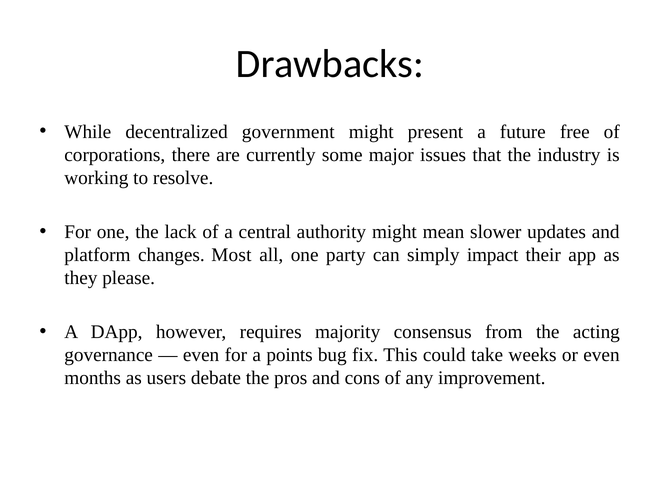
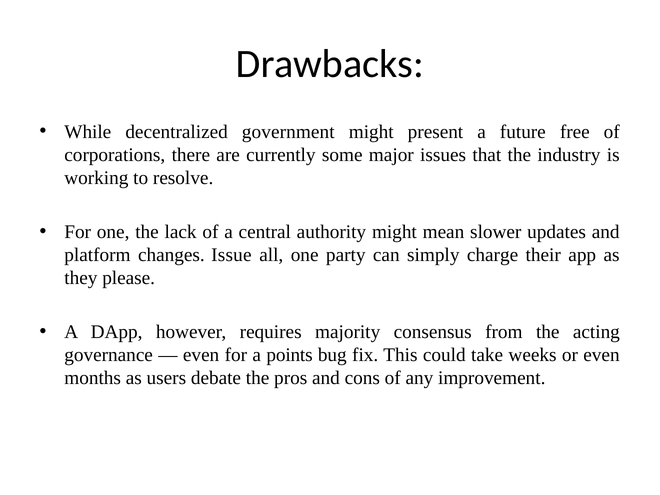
Most: Most -> Issue
impact: impact -> charge
